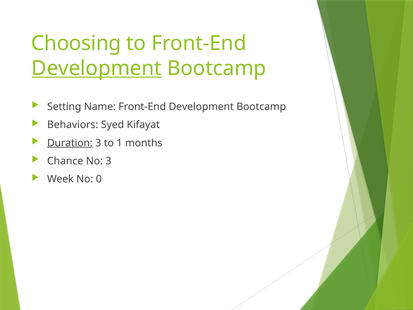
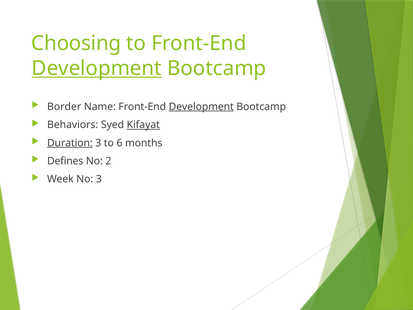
Setting: Setting -> Border
Development at (201, 107) underline: none -> present
Kifayat underline: none -> present
1: 1 -> 6
Chance: Chance -> Defines
No 3: 3 -> 2
No 0: 0 -> 3
